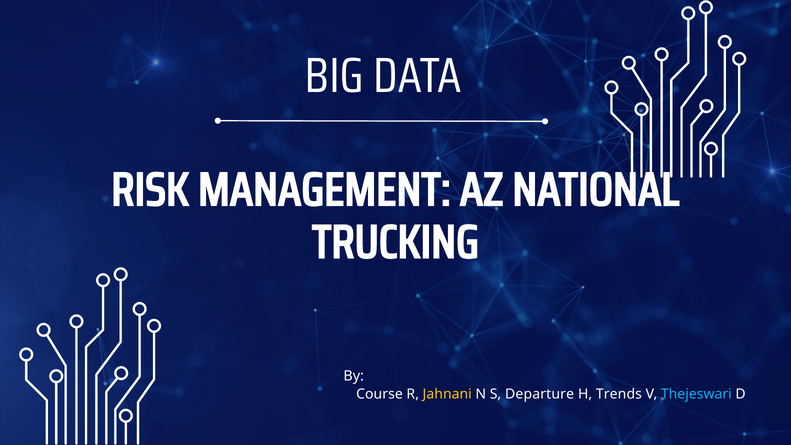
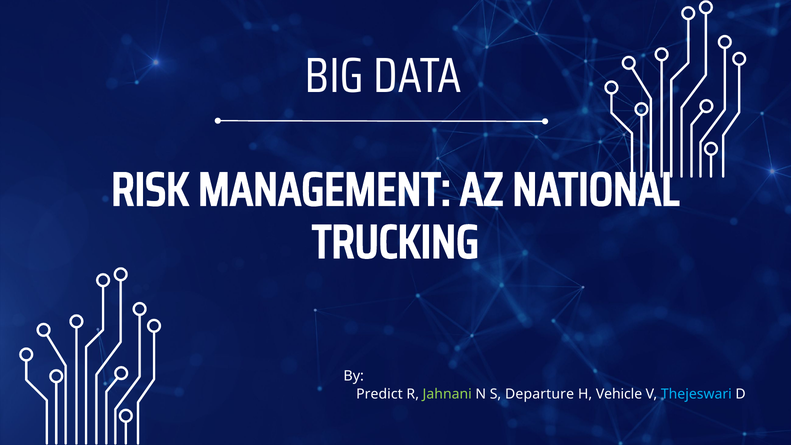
Course: Course -> Predict
Jahnani colour: yellow -> light green
Trends: Trends -> Vehicle
